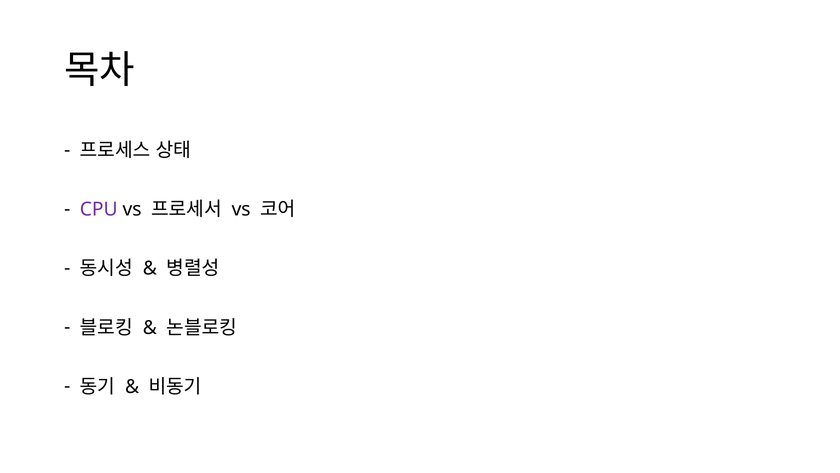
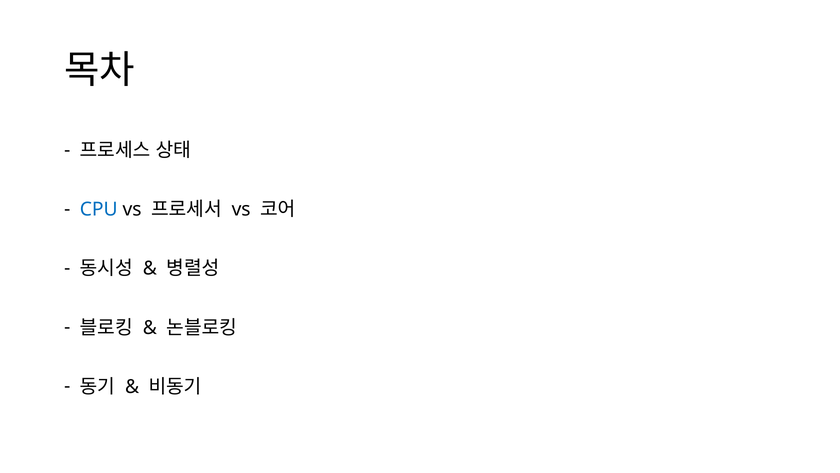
CPU colour: purple -> blue
